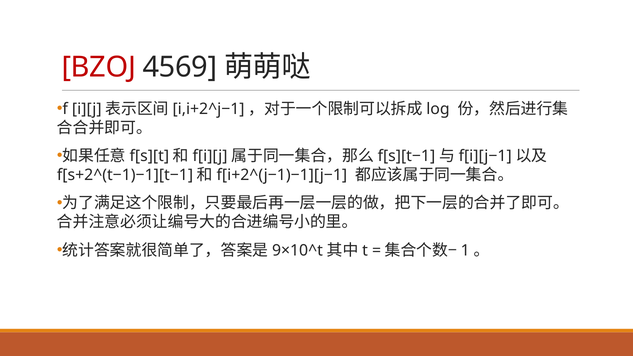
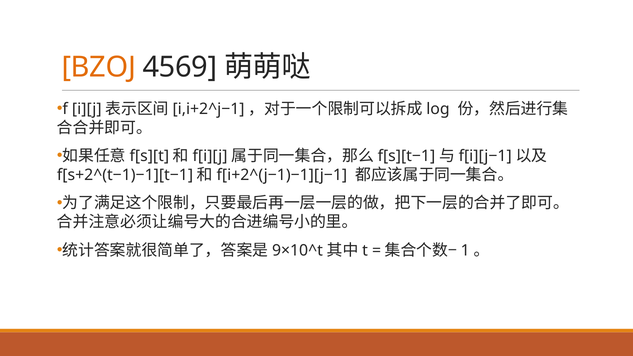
BZOJ colour: red -> orange
